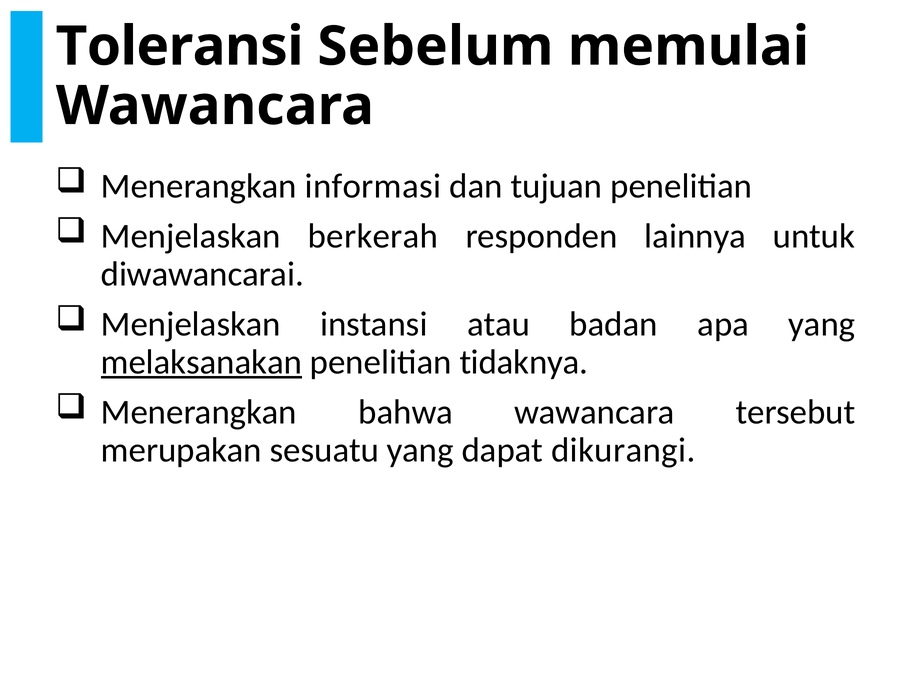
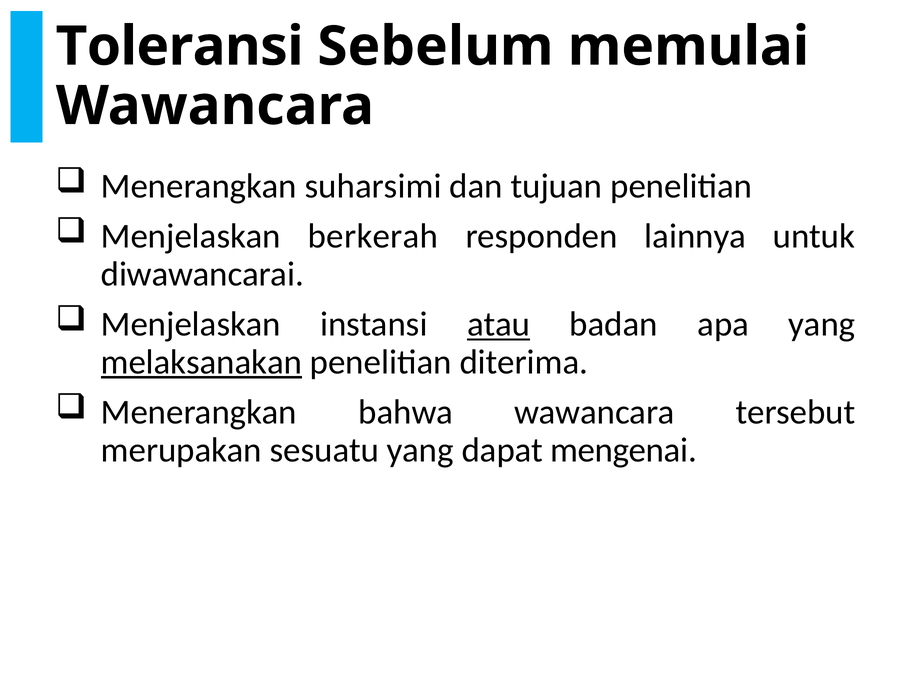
informasi: informasi -> suharsimi
atau underline: none -> present
tidaknya: tidaknya -> diterima
dikurangi: dikurangi -> mengenai
